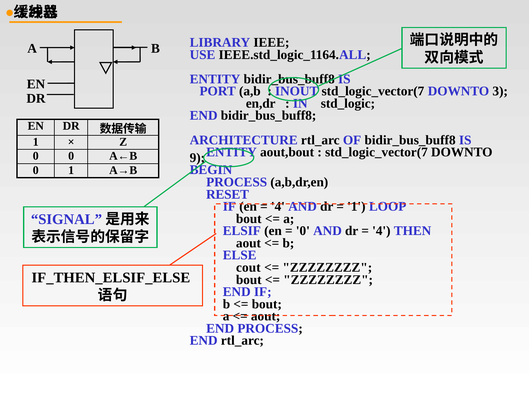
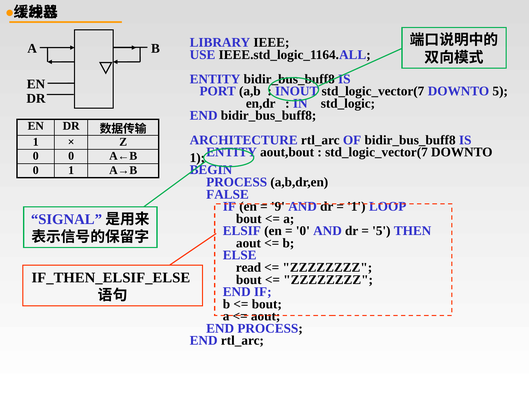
DOWNTO 3: 3 -> 5
9 at (197, 158): 9 -> 1
RESET: RESET -> FALSE
4 at (278, 206): 4 -> 9
4 at (381, 231): 4 -> 5
cout: cout -> read
